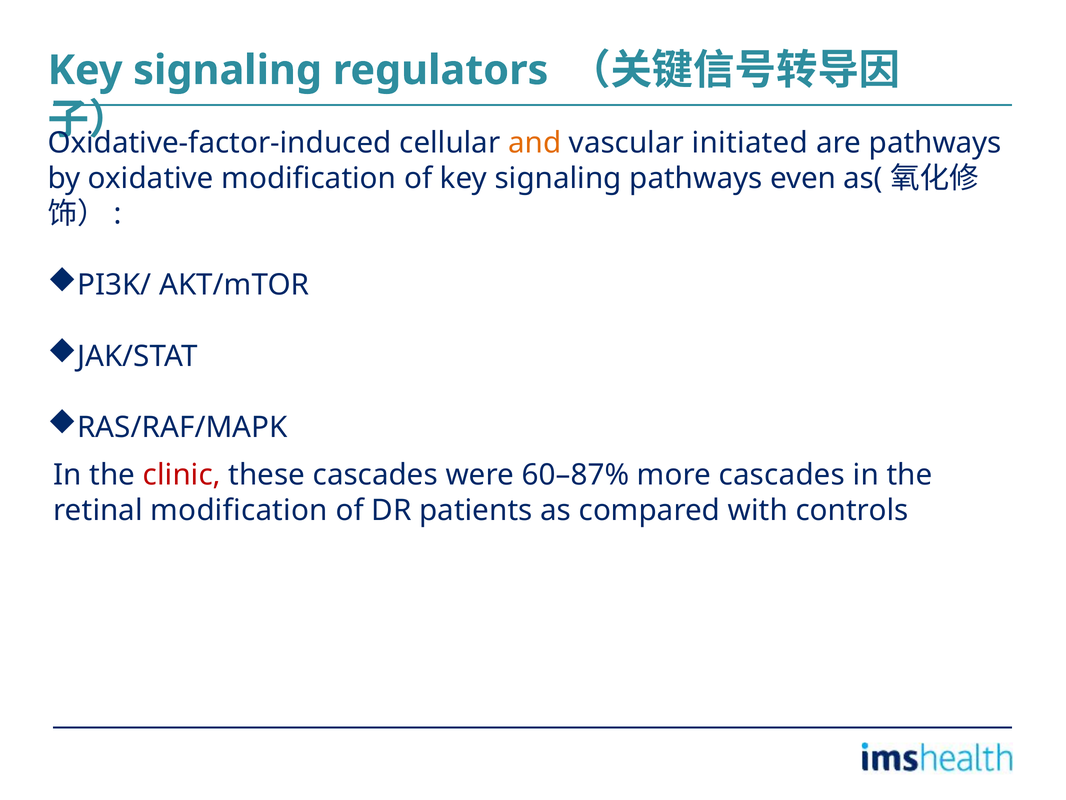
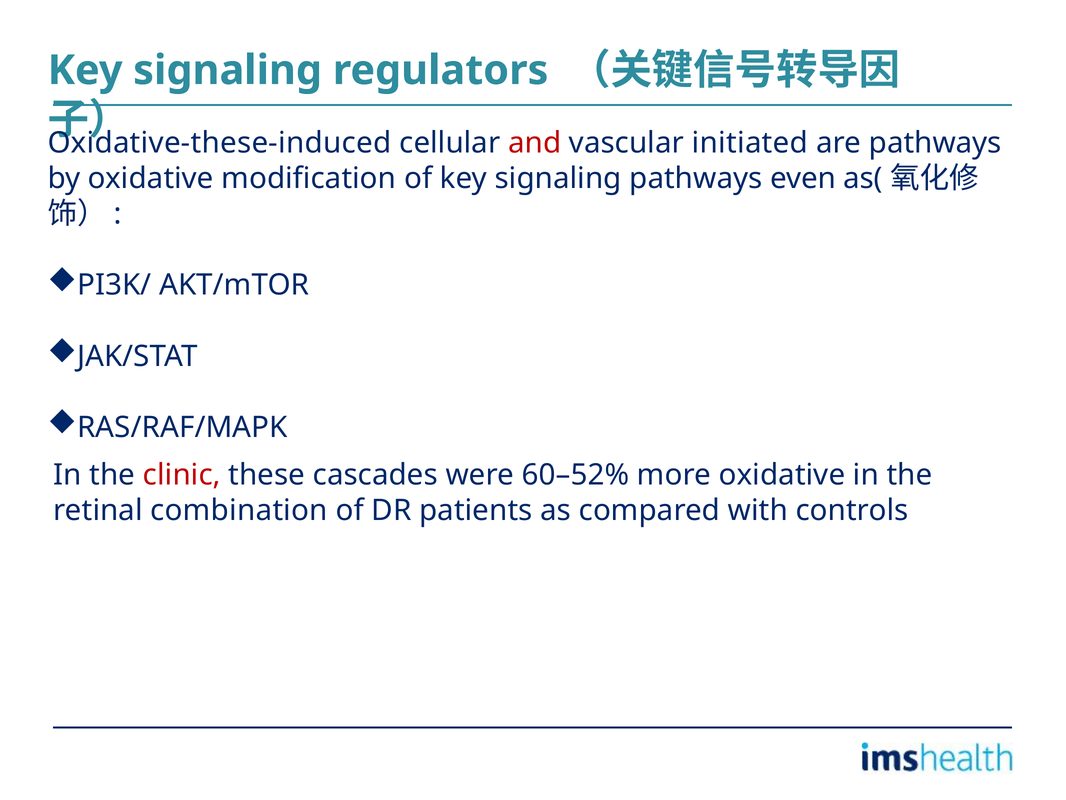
Oxidative-factor-induced: Oxidative-factor-induced -> Oxidative-these-induced
and colour: orange -> red
60–87%: 60–87% -> 60–52%
more cascades: cascades -> oxidative
retinal modification: modification -> combination
